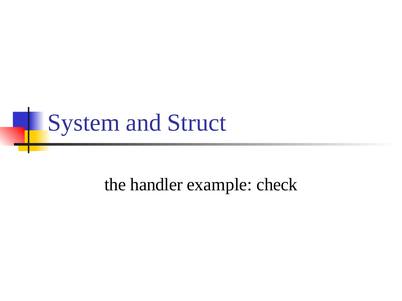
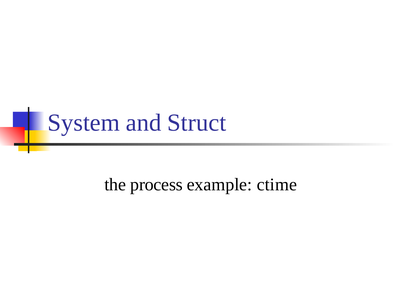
handler: handler -> process
check: check -> ctime
